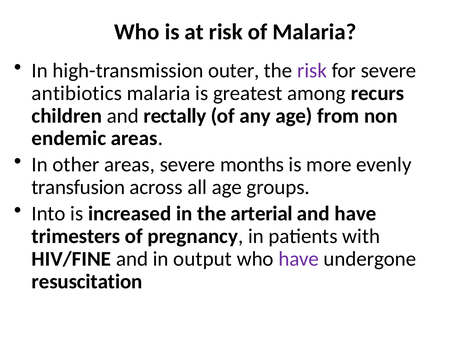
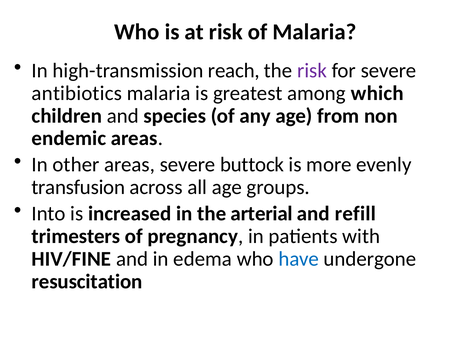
outer: outer -> reach
recurs: recurs -> which
rectally: rectally -> species
months: months -> buttock
and have: have -> refill
output: output -> edema
have at (299, 259) colour: purple -> blue
